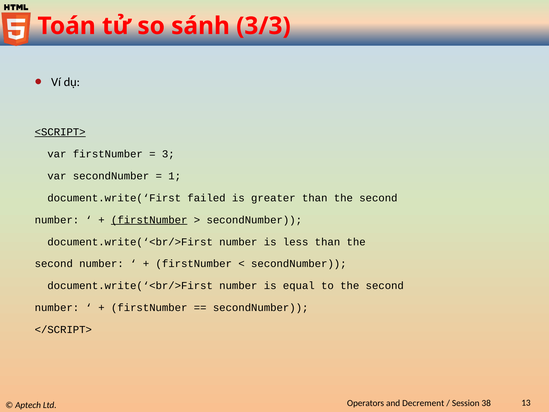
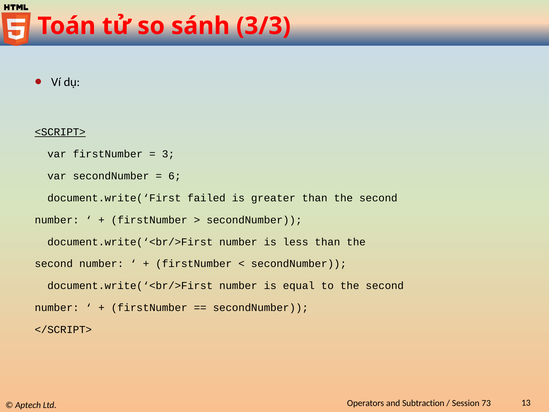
1: 1 -> 6
firstNumber at (149, 220) underline: present -> none
Decrement: Decrement -> Subtraction
38: 38 -> 73
